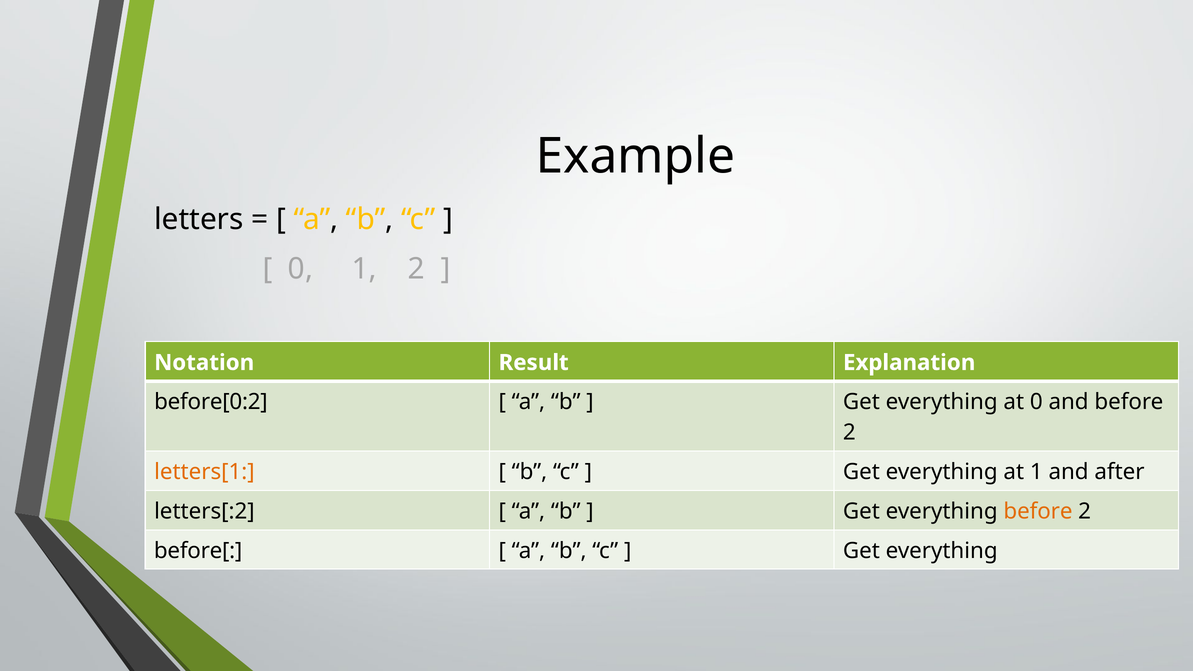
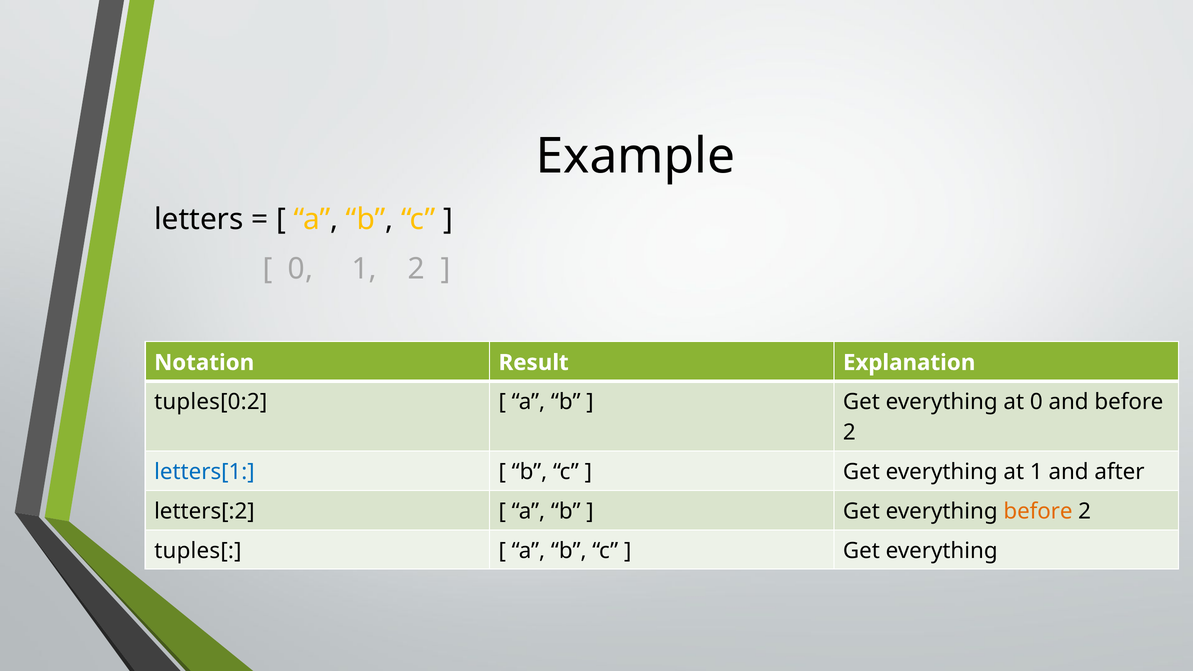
before[0:2: before[0:2 -> tuples[0:2
letters[1 colour: orange -> blue
before[: before[ -> tuples[
